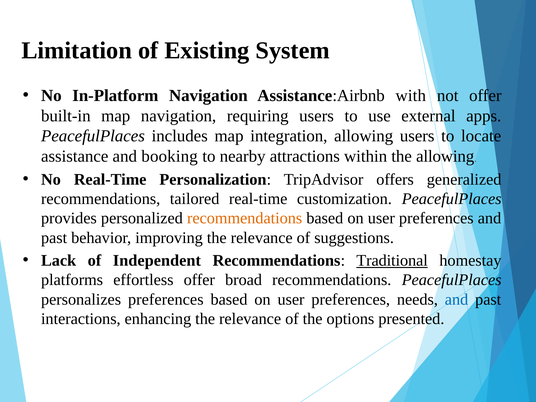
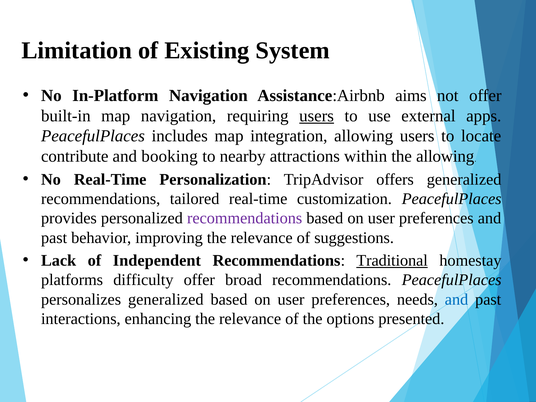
with: with -> aims
users at (317, 116) underline: none -> present
assistance: assistance -> contribute
recommendations at (245, 218) colour: orange -> purple
effortless: effortless -> difficulty
personalizes preferences: preferences -> generalized
